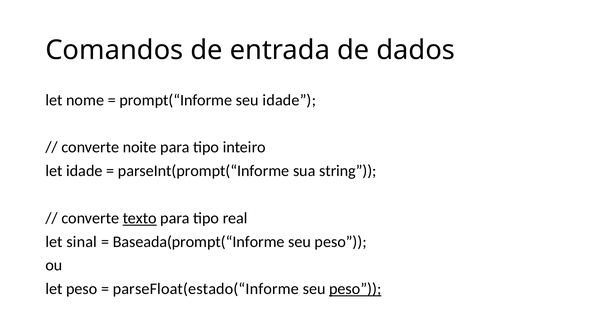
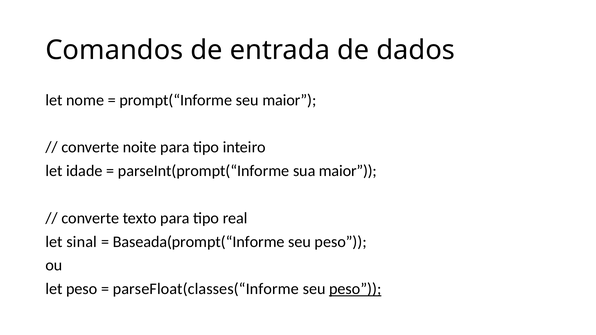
seu idade: idade -> maior
sua string: string -> maior
texto underline: present -> none
parseFloat(estado(“Informe: parseFloat(estado(“Informe -> parseFloat(classes(“Informe
